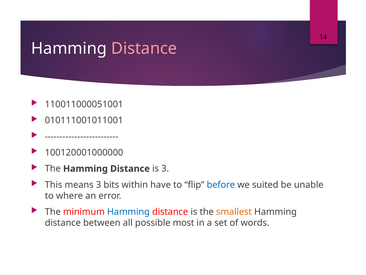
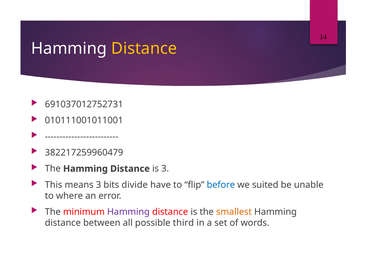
Distance at (144, 48) colour: pink -> yellow
110011000051001: 110011000051001 -> 691037012752731
100120001000000: 100120001000000 -> 382217259960479
within: within -> divide
Hamming at (128, 212) colour: blue -> purple
most: most -> third
